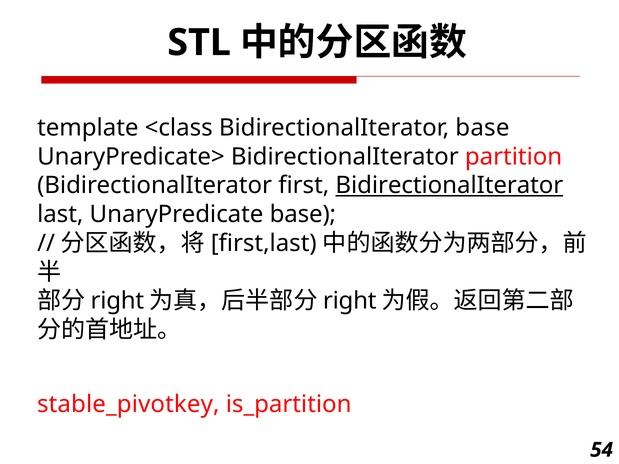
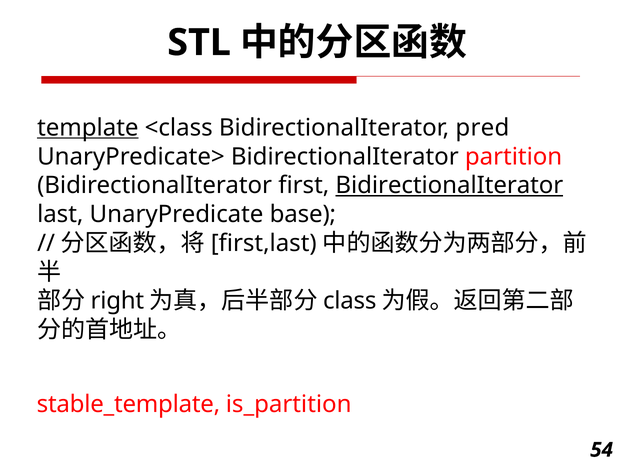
template underline: none -> present
BidirectionalIterator base: base -> pred
right at (350, 301): right -> class
stable_pivotkey: stable_pivotkey -> stable_template
